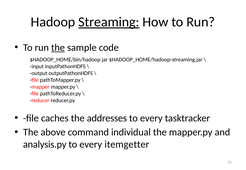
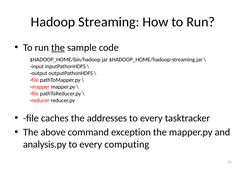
Streaming underline: present -> none
individual: individual -> exception
itemgetter: itemgetter -> computing
